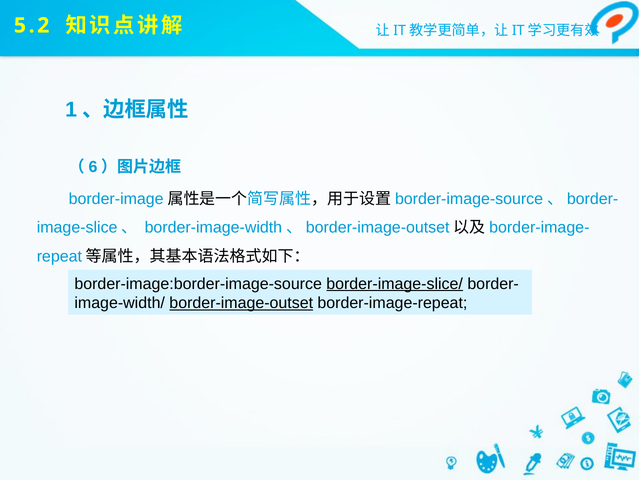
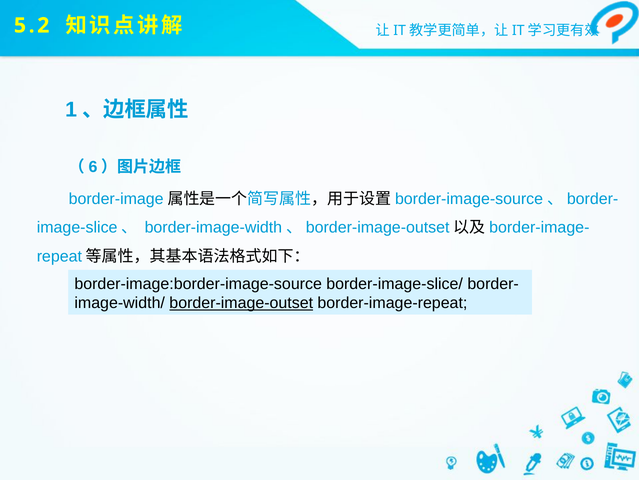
border-image-slice/ underline: present -> none
